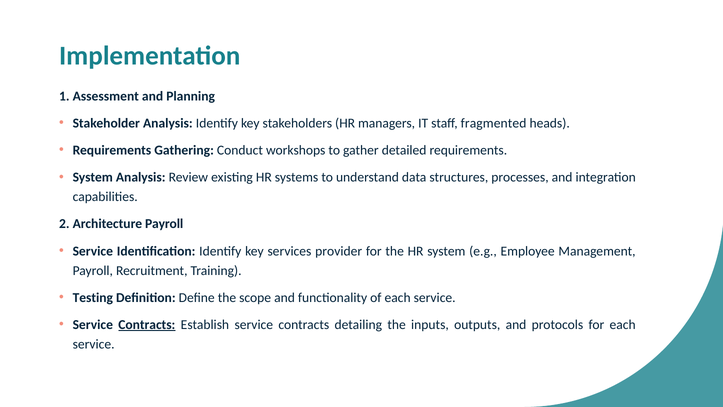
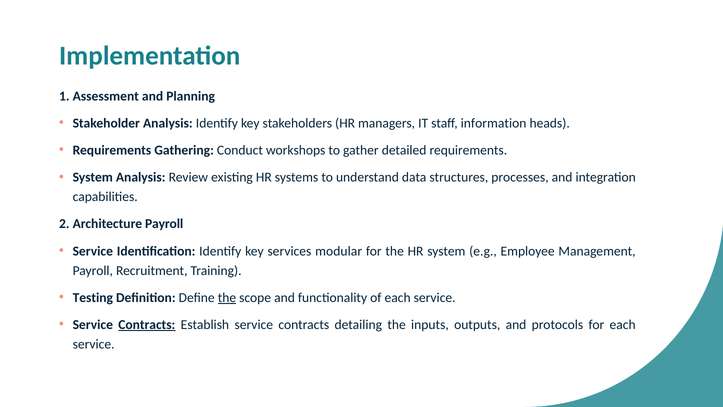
fragmented: fragmented -> information
provider: provider -> modular
the at (227, 297) underline: none -> present
